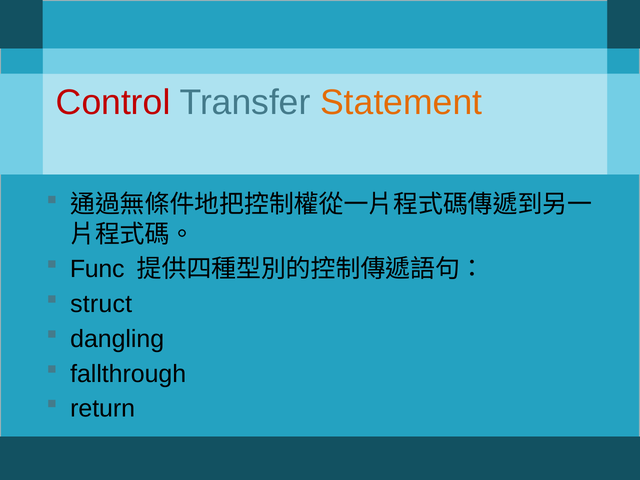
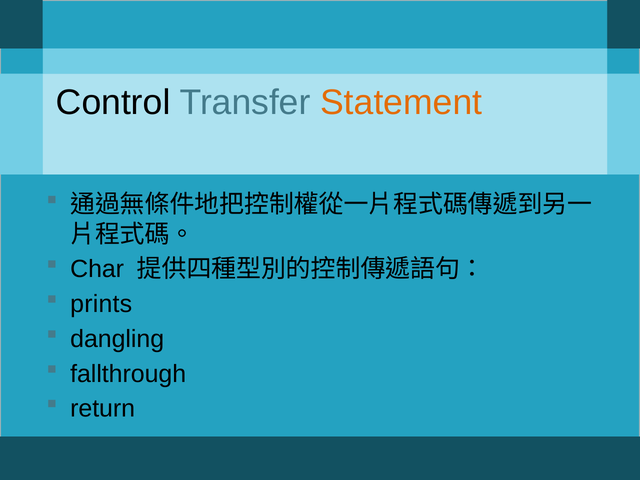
Control colour: red -> black
Func: Func -> Char
struct: struct -> prints
